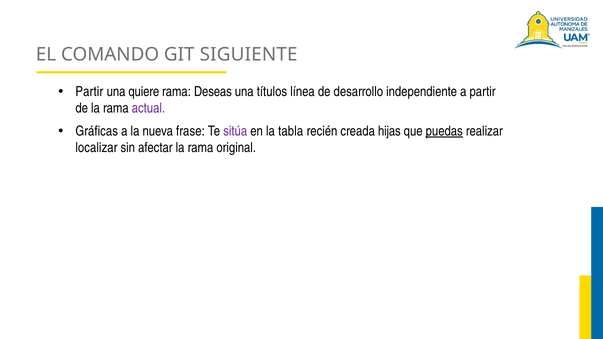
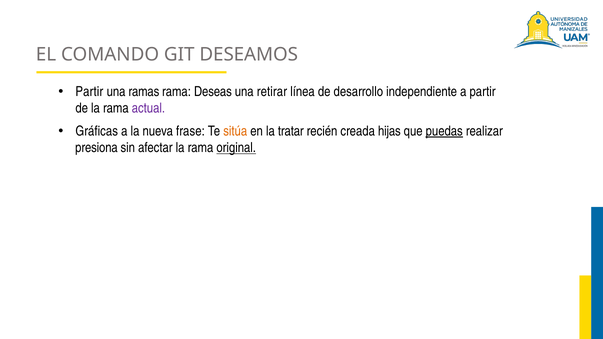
SIGUIENTE: SIGUIENTE -> DESEAMOS
quiere: quiere -> ramas
títulos: títulos -> retirar
sitúa colour: purple -> orange
tabla: tabla -> tratar
localizar: localizar -> presiona
original underline: none -> present
